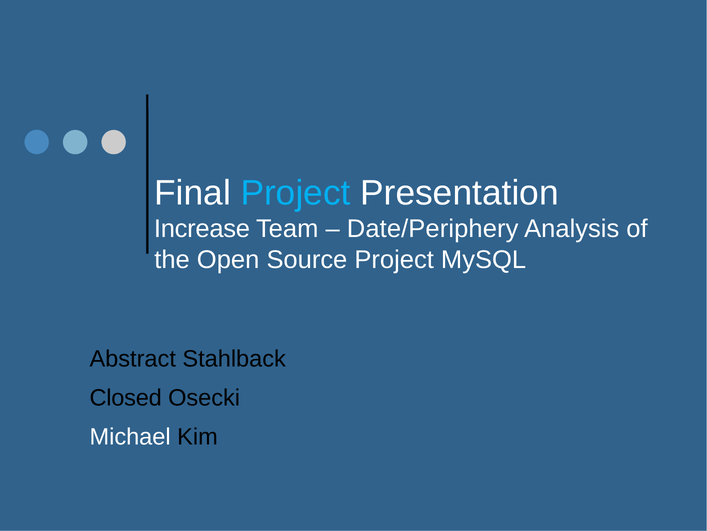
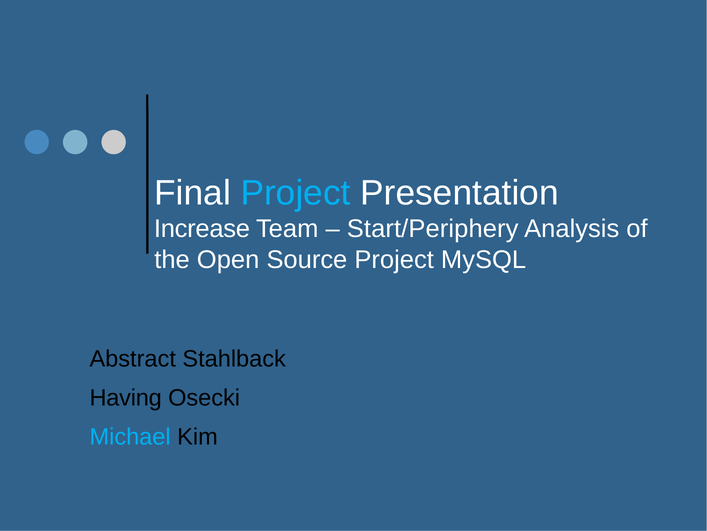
Date/Periphery: Date/Periphery -> Start/Periphery
Closed: Closed -> Having
Michael colour: white -> light blue
